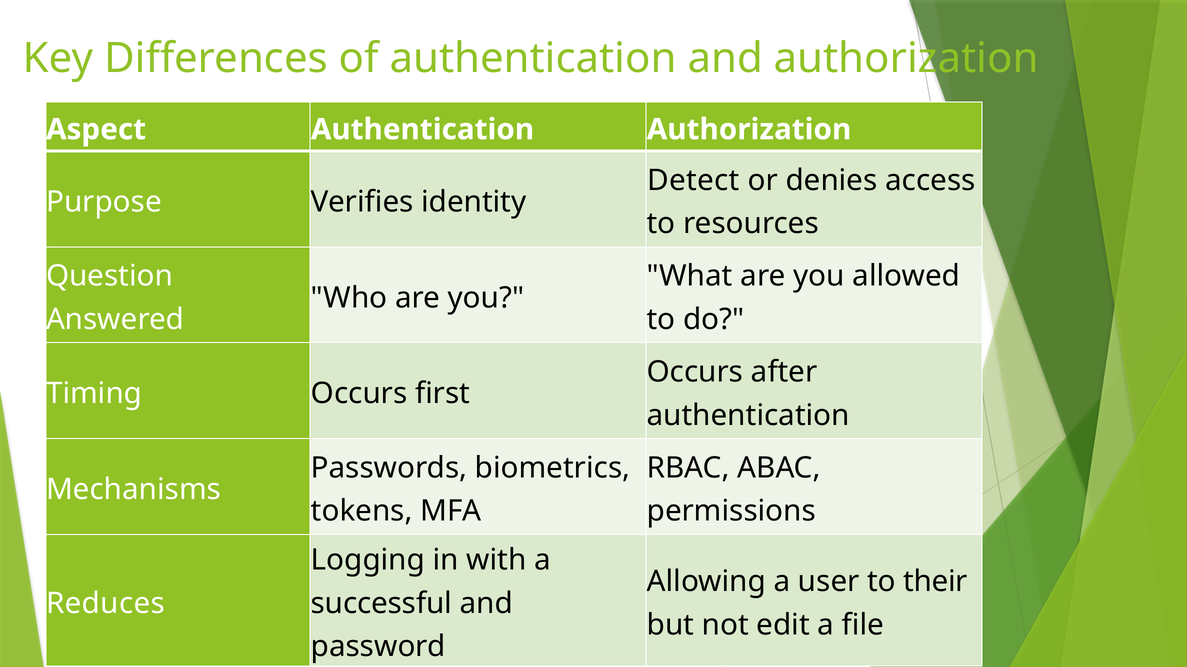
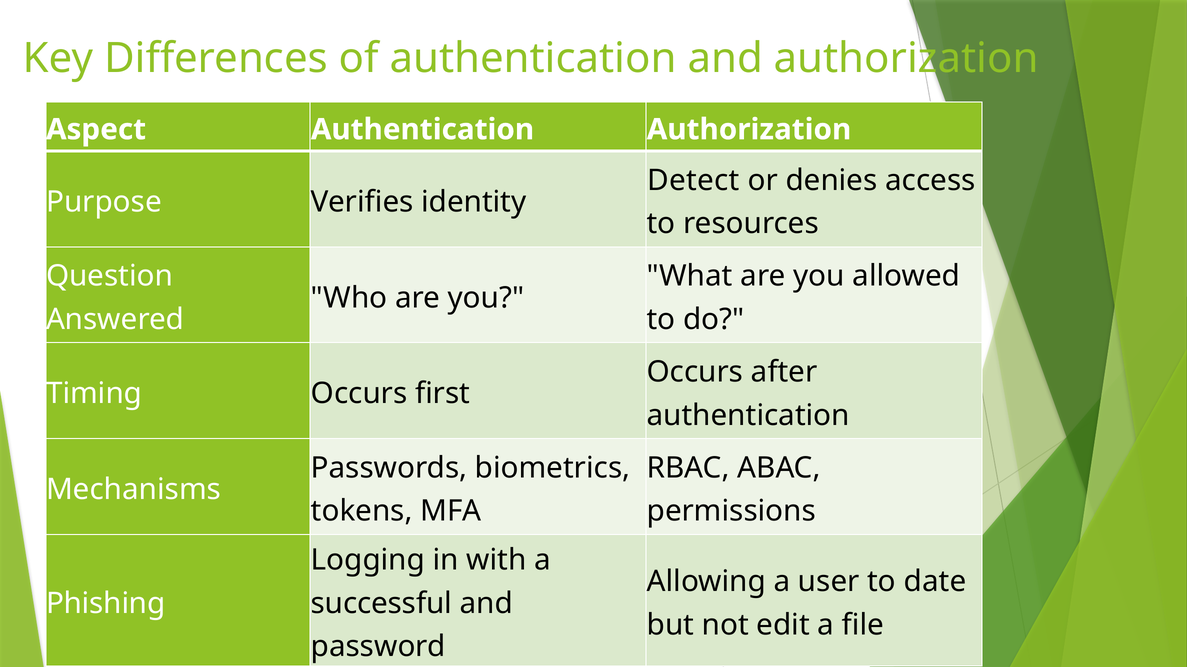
their: their -> date
Reduces: Reduces -> Phishing
